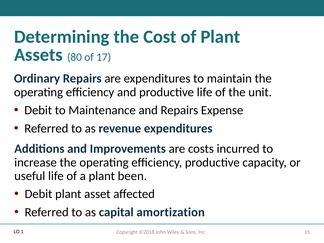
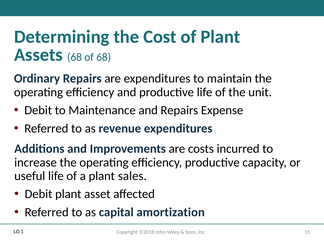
Assets 80: 80 -> 68
of 17: 17 -> 68
been: been -> sales
